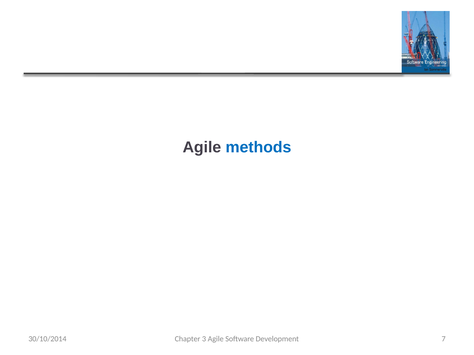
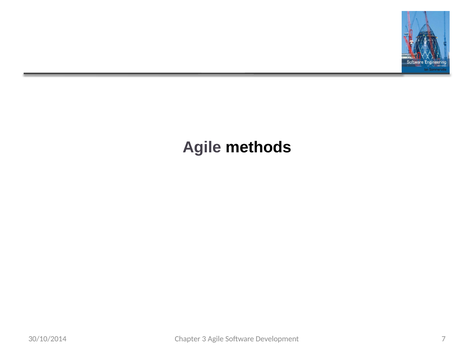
methods colour: blue -> black
